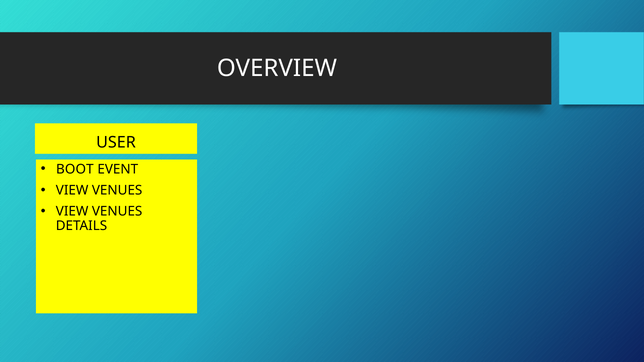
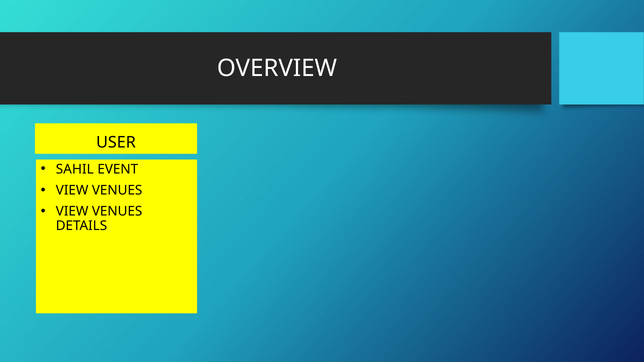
BOOT: BOOT -> SAHIL
